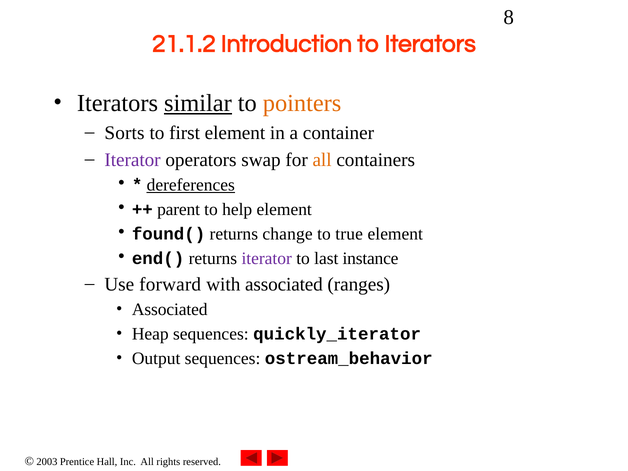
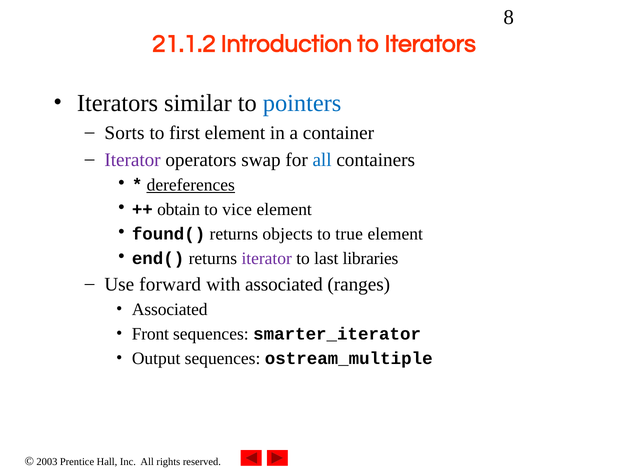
similar underline: present -> none
pointers colour: orange -> blue
all at (322, 160) colour: orange -> blue
parent: parent -> obtain
help: help -> vice
change: change -> objects
instance: instance -> libraries
Heap: Heap -> Front
quickly_iterator: quickly_iterator -> smarter_iterator
ostream_behavior: ostream_behavior -> ostream_multiple
